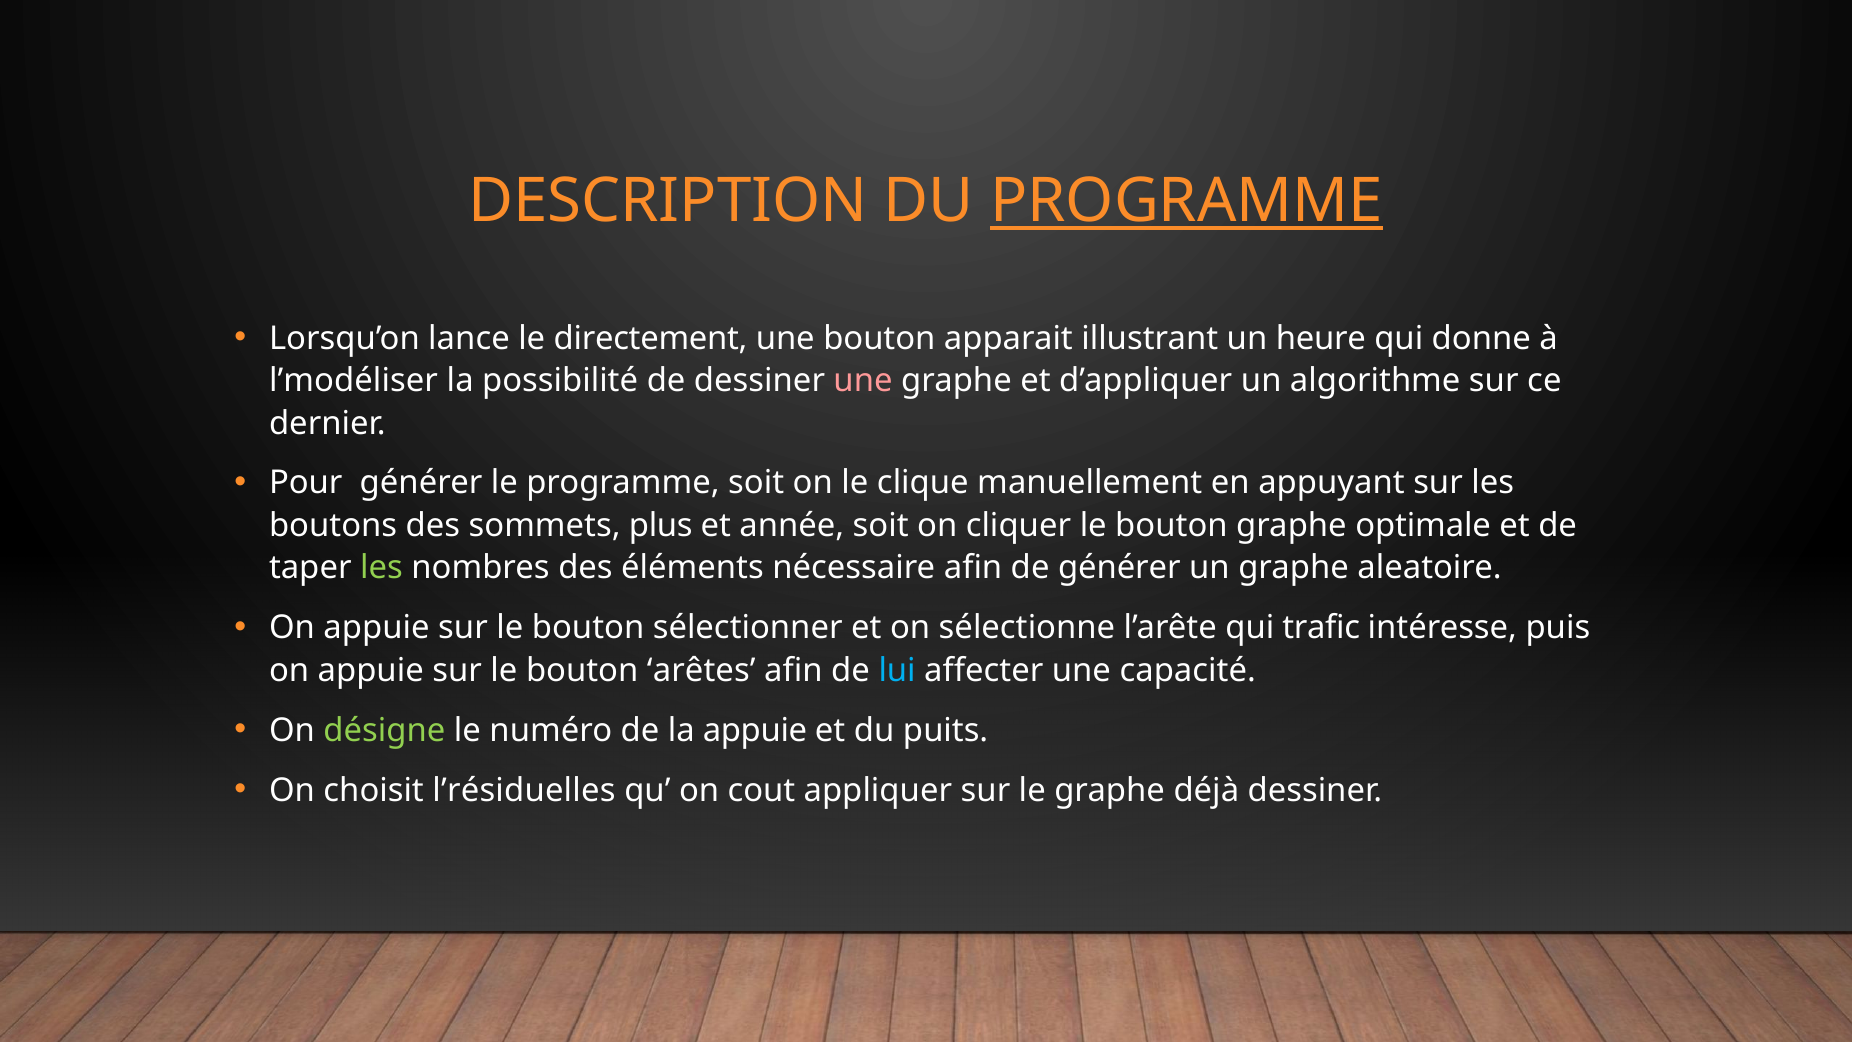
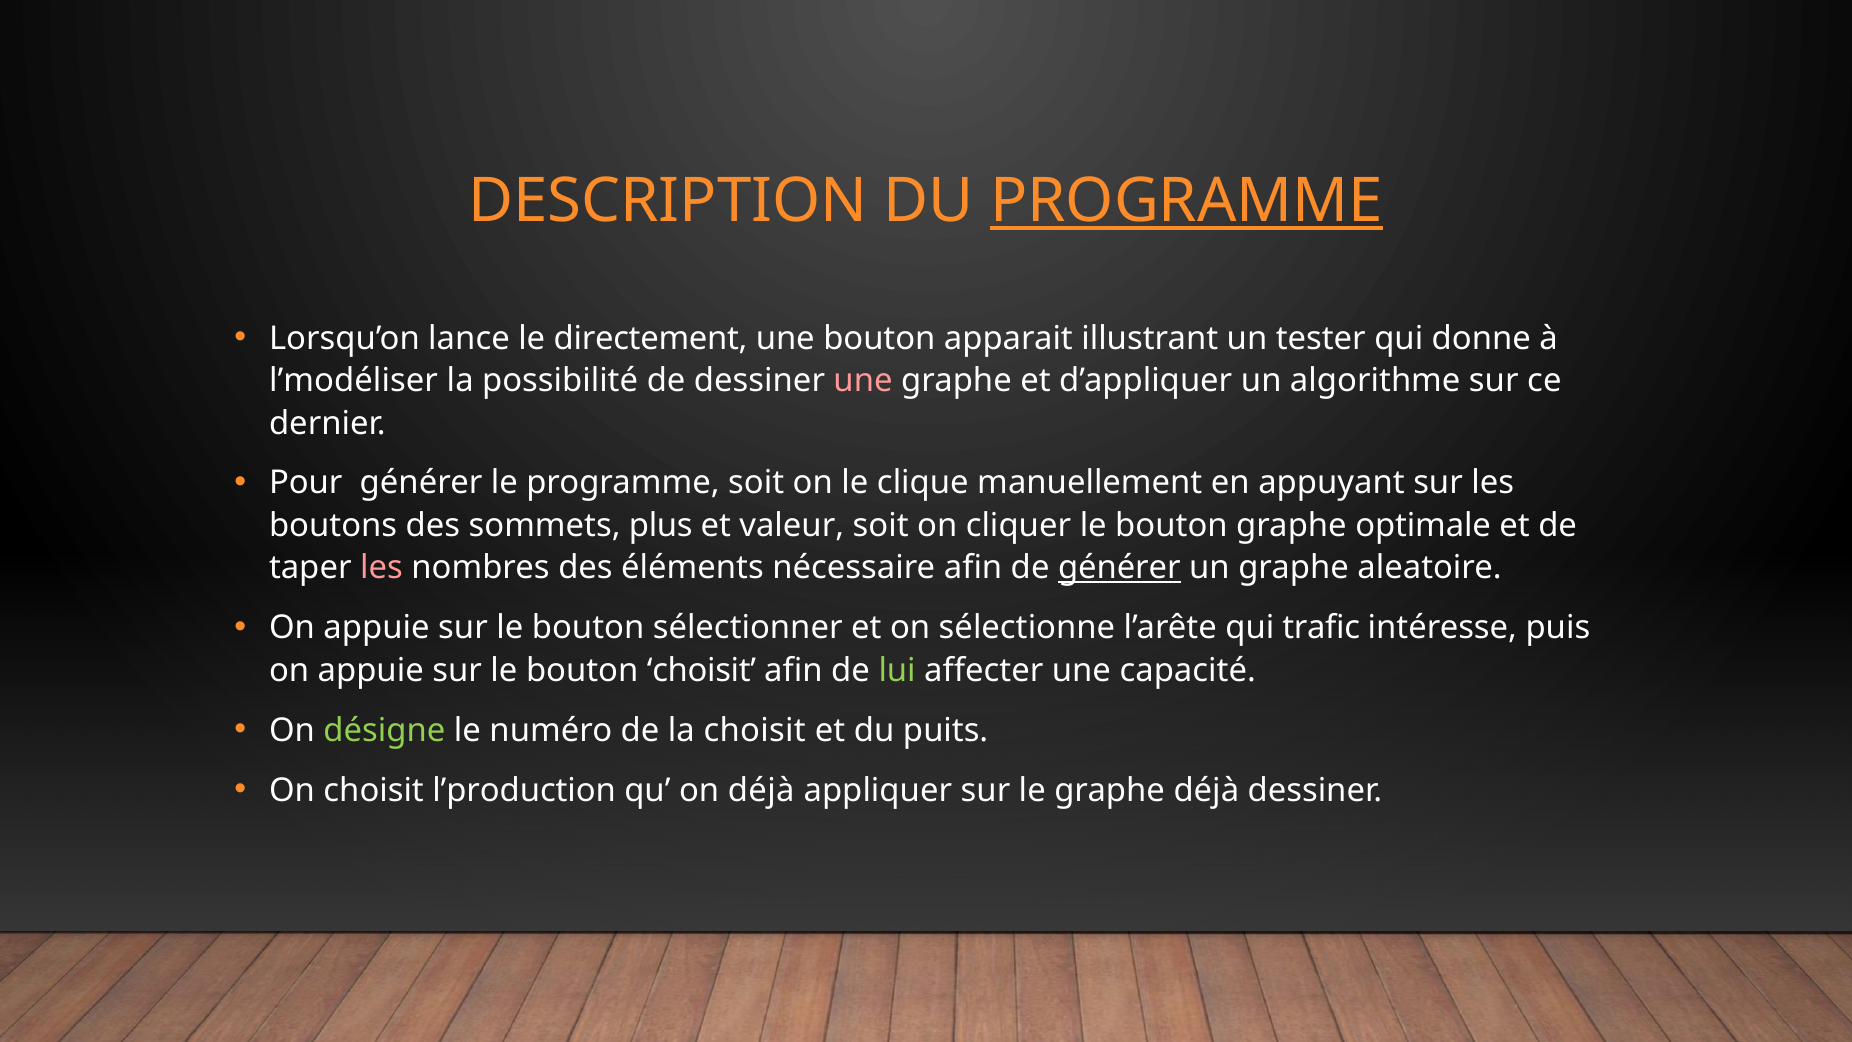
heure: heure -> tester
année: année -> valeur
les at (381, 568) colour: light green -> pink
générer at (1119, 568) underline: none -> present
bouton arêtes: arêtes -> choisit
lui colour: light blue -> light green
la appuie: appuie -> choisit
l’résiduelles: l’résiduelles -> l’production
on cout: cout -> déjà
